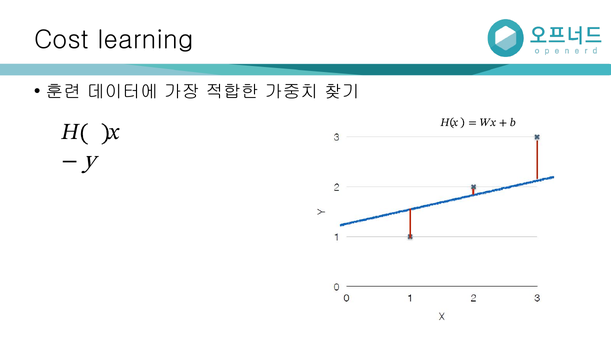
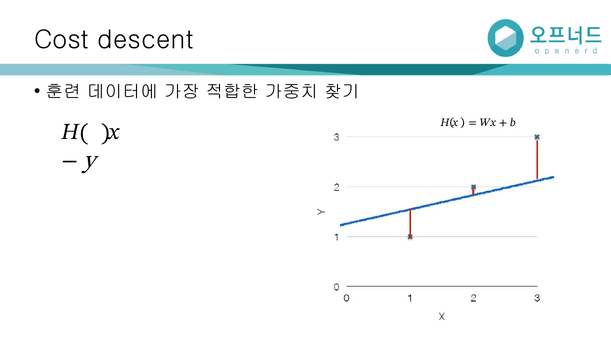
learning: learning -> descent
